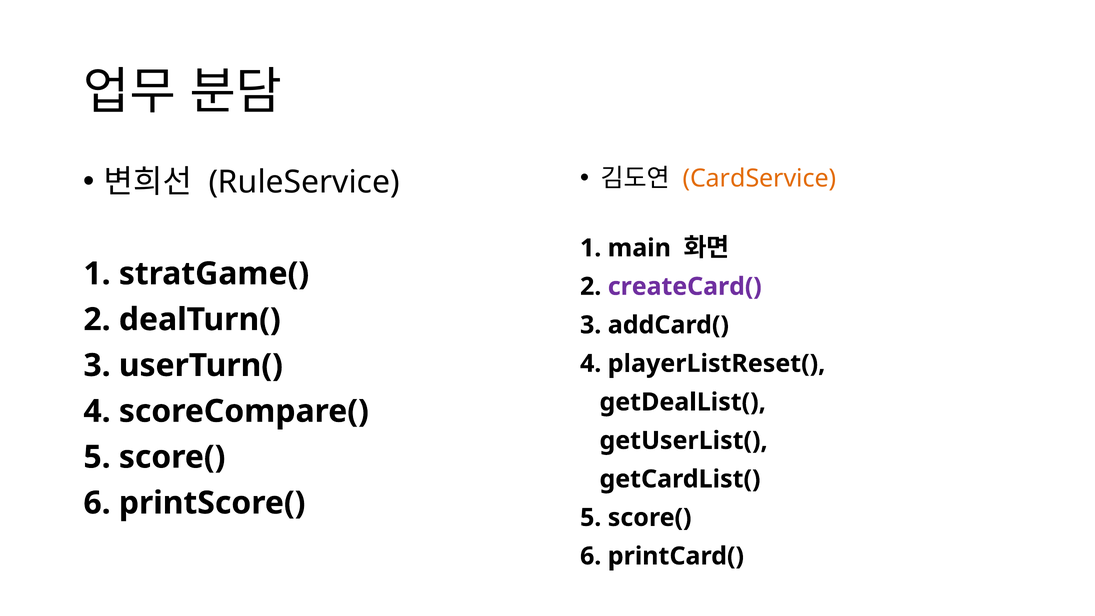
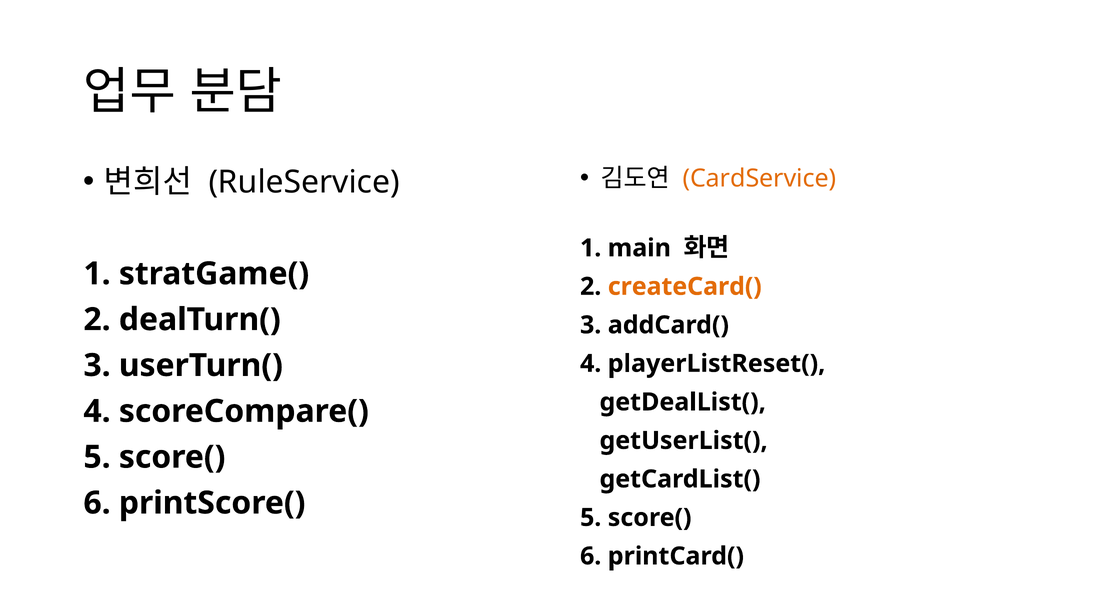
createCard( colour: purple -> orange
